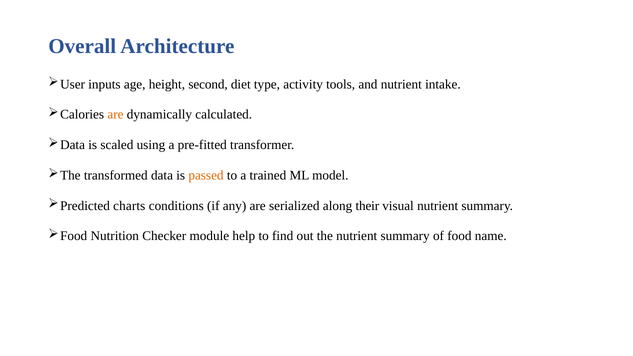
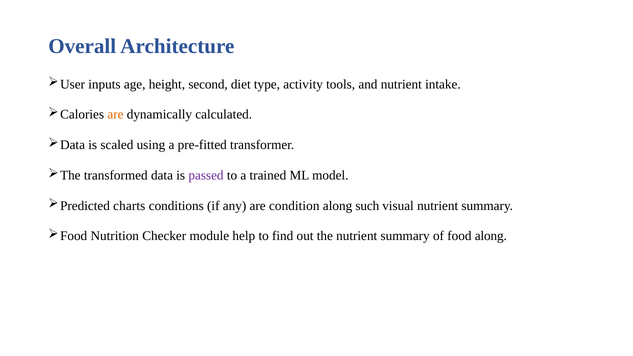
passed colour: orange -> purple
serialized: serialized -> condition
their: their -> such
food name: name -> along
